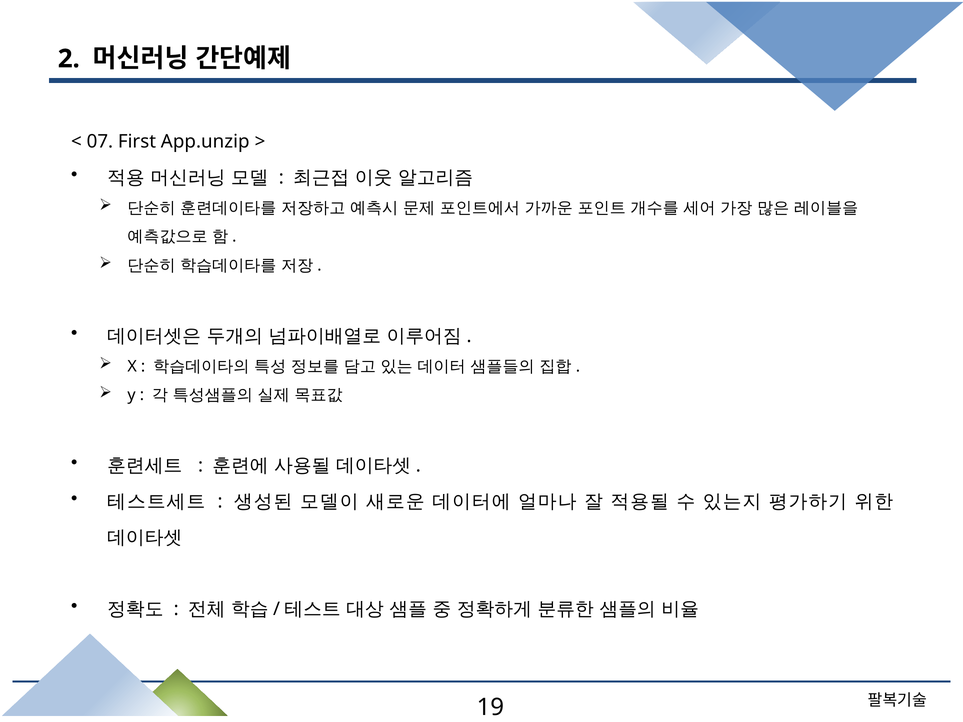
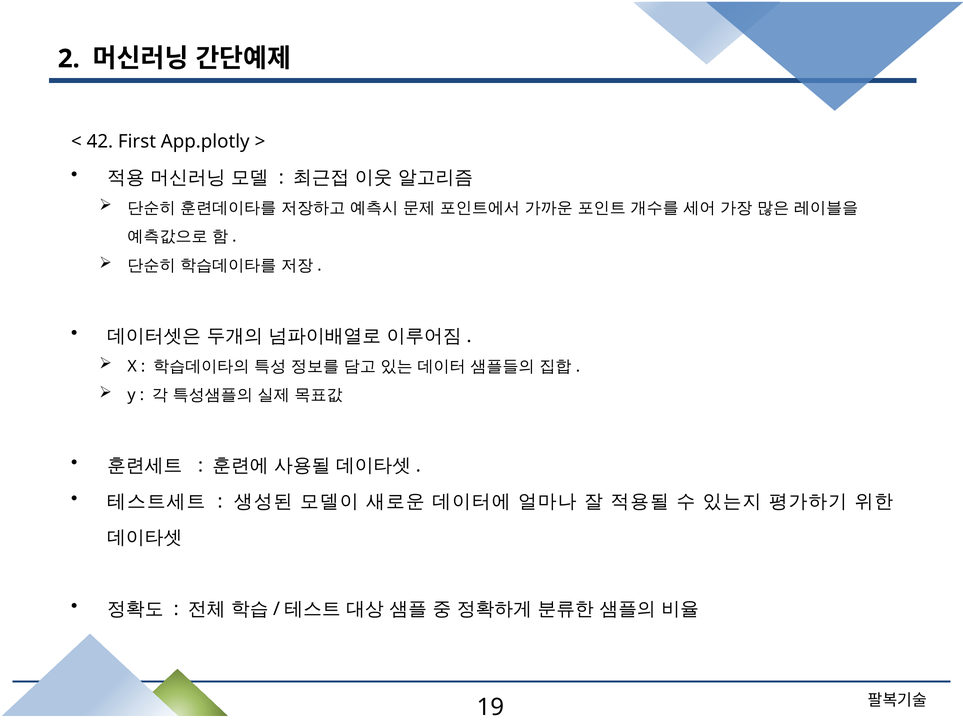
07: 07 -> 42
App.unzip: App.unzip -> App.plotly
